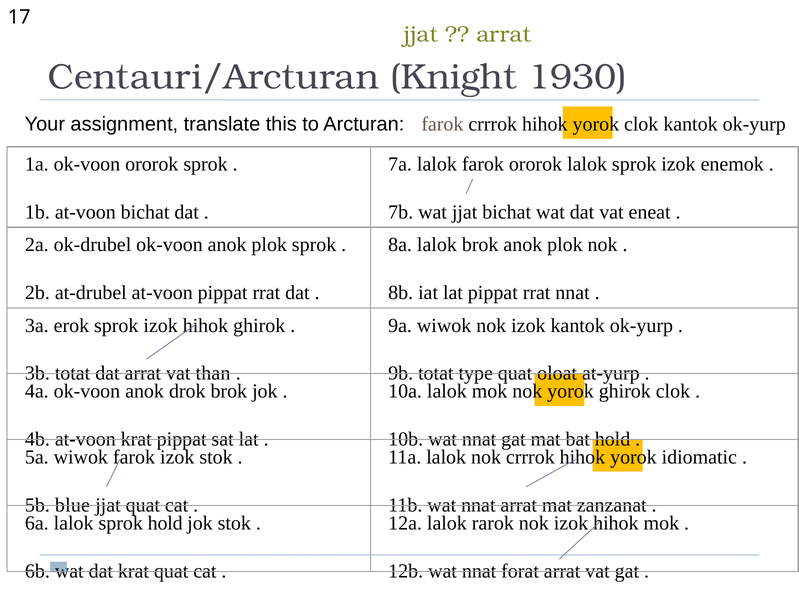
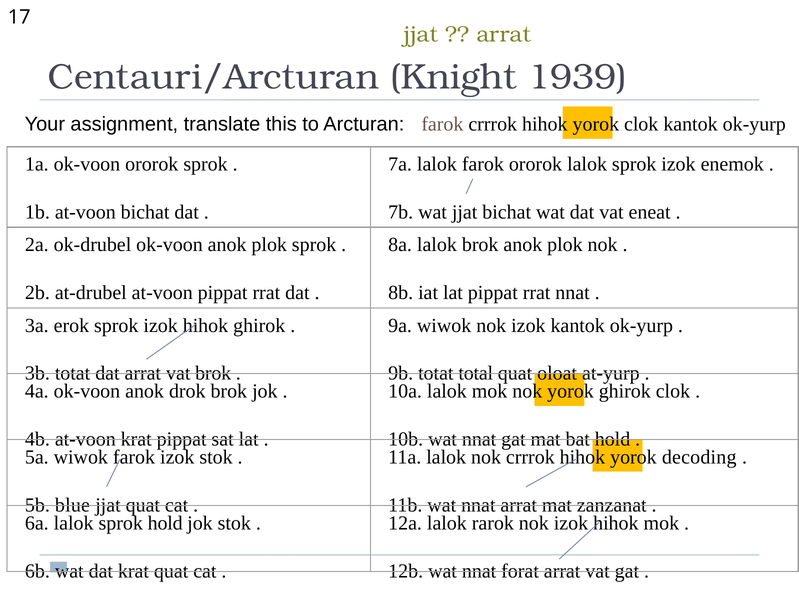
1930: 1930 -> 1939
vat than: than -> brok
type: type -> total
idiomatic: idiomatic -> decoding
